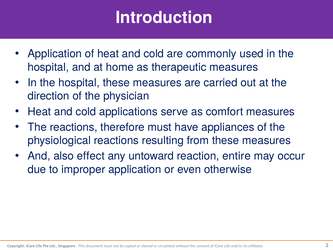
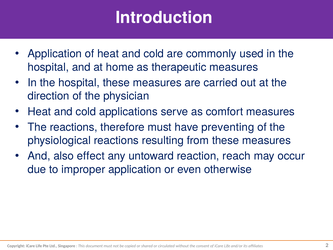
appliances: appliances -> preventing
entire: entire -> reach
